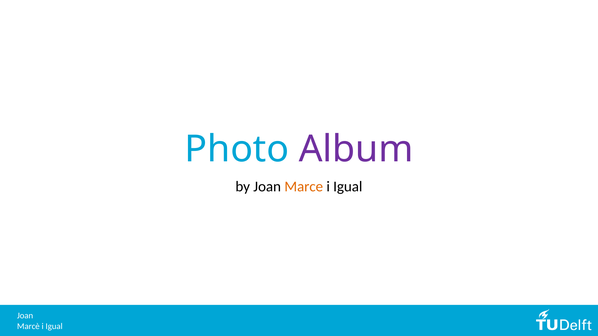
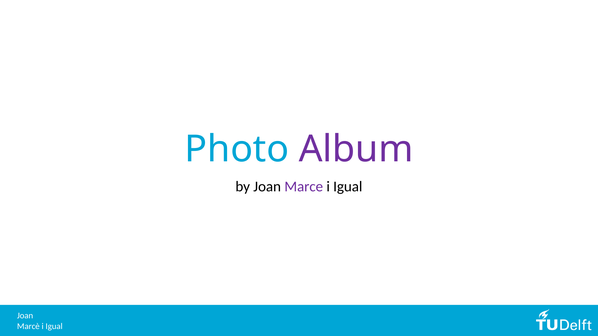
Marce colour: orange -> purple
